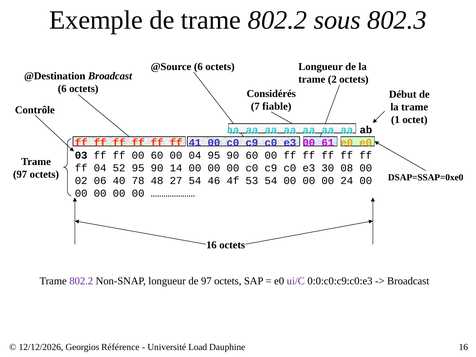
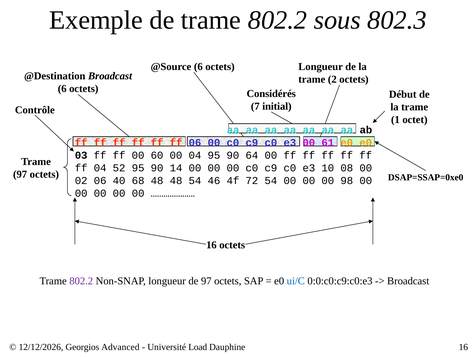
fiable: fiable -> initial
ff 41: 41 -> 06
90 60: 60 -> 64
30: 30 -> 10
78: 78 -> 68
48 27: 27 -> 48
53: 53 -> 72
24: 24 -> 98
ui/C colour: purple -> blue
Référence: Référence -> Advanced
